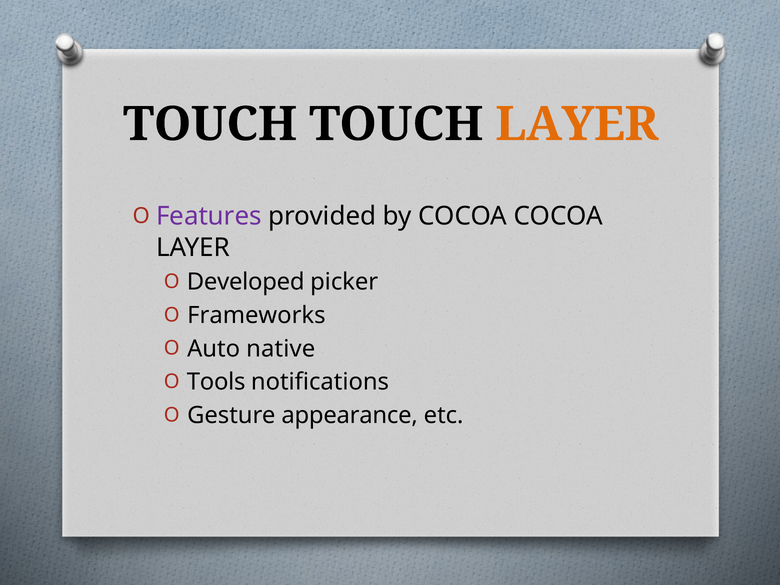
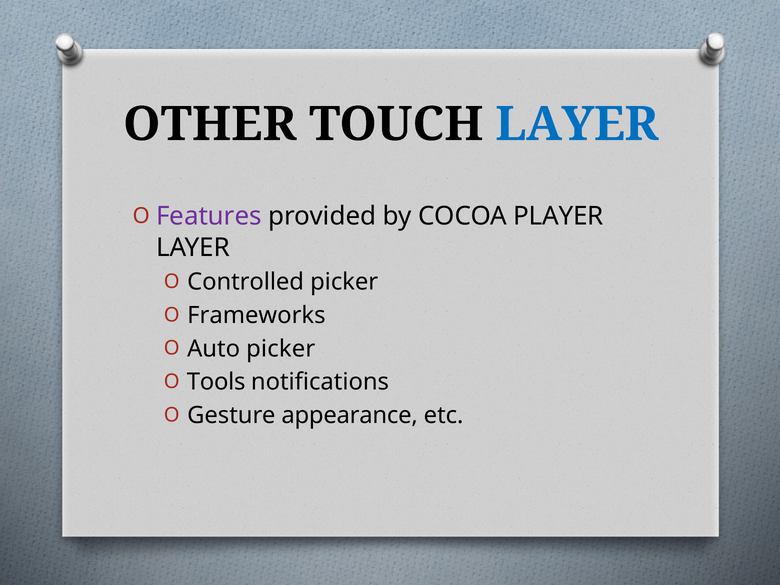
TOUCH at (210, 124): TOUCH -> OTHER
LAYER at (577, 124) colour: orange -> blue
COCOA COCOA: COCOA -> PLAYER
Developed: Developed -> Controlled
Auto native: native -> picker
